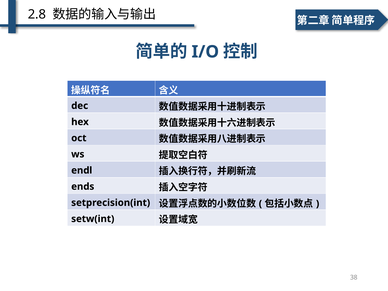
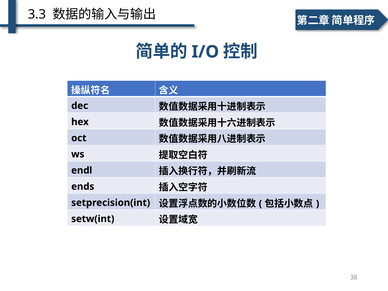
2.8: 2.8 -> 3.3
